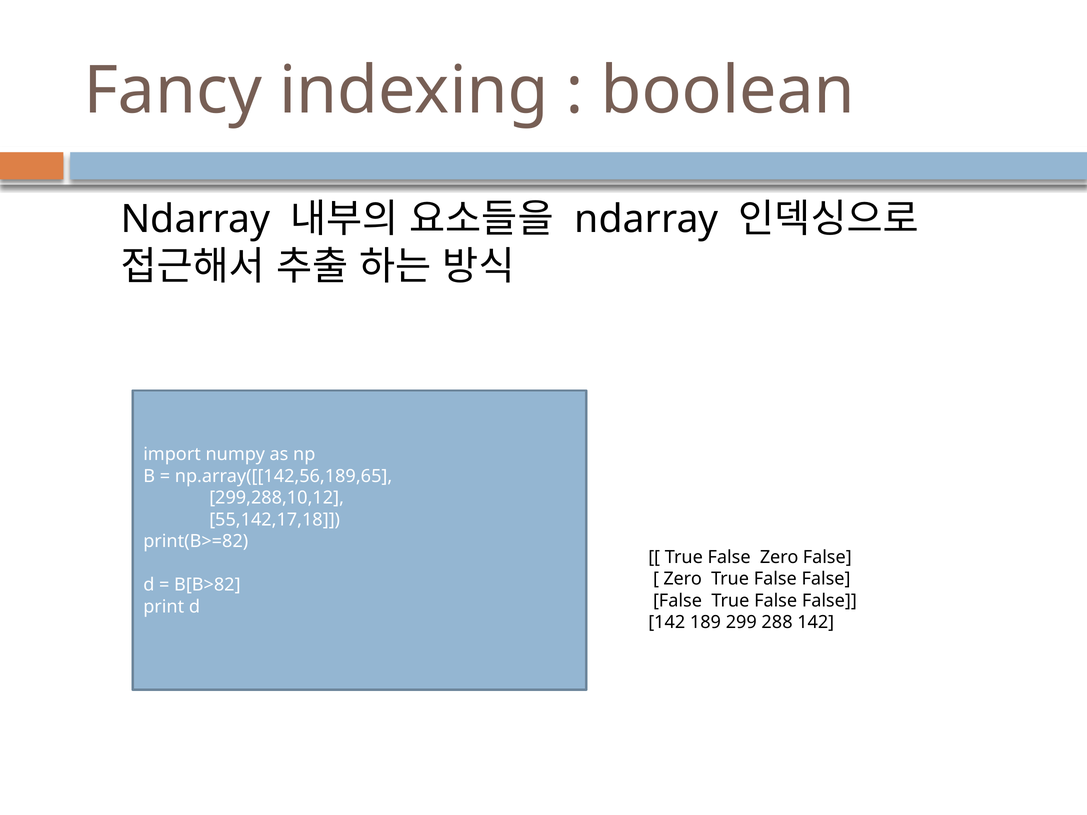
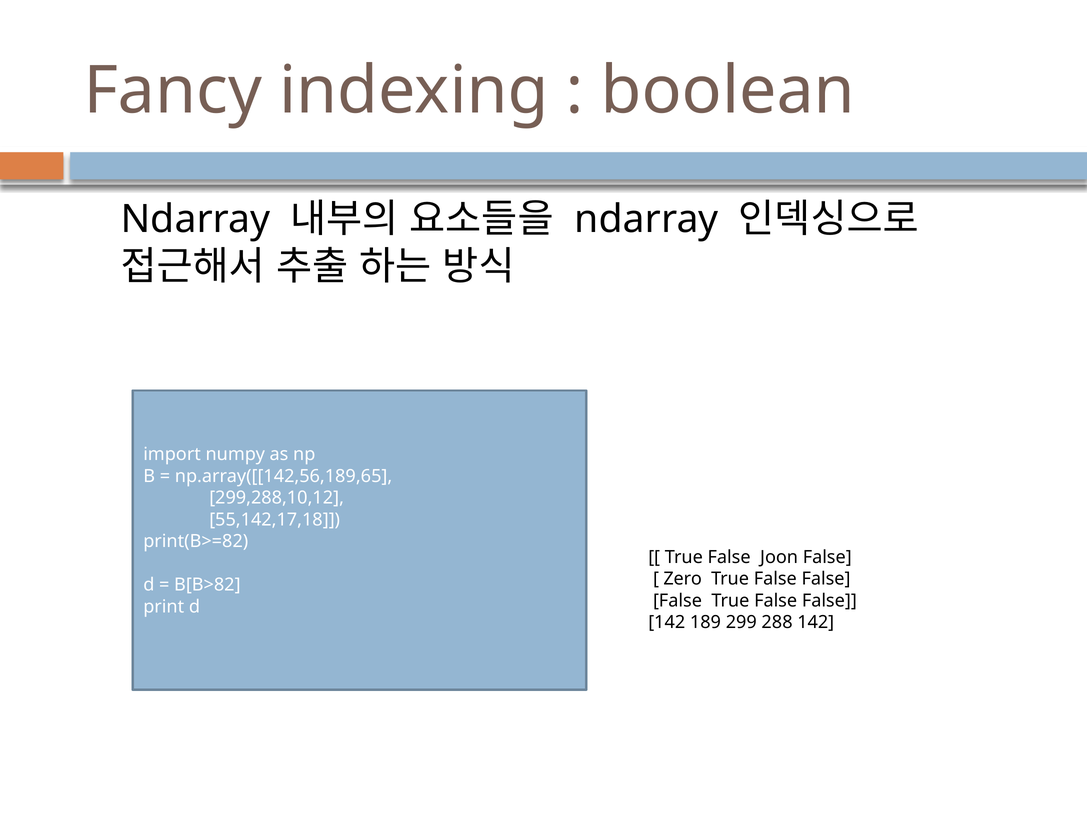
False Zero: Zero -> Joon
